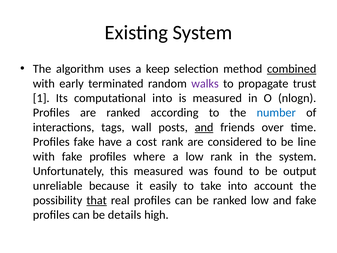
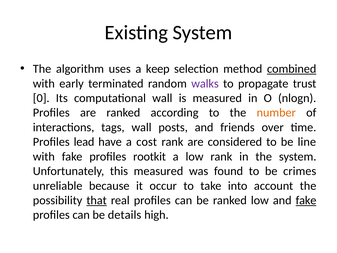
1: 1 -> 0
computational into: into -> wall
number colour: blue -> orange
and at (204, 127) underline: present -> none
Profiles fake: fake -> lead
where: where -> rootkit
output: output -> crimes
easily: easily -> occur
fake at (306, 200) underline: none -> present
